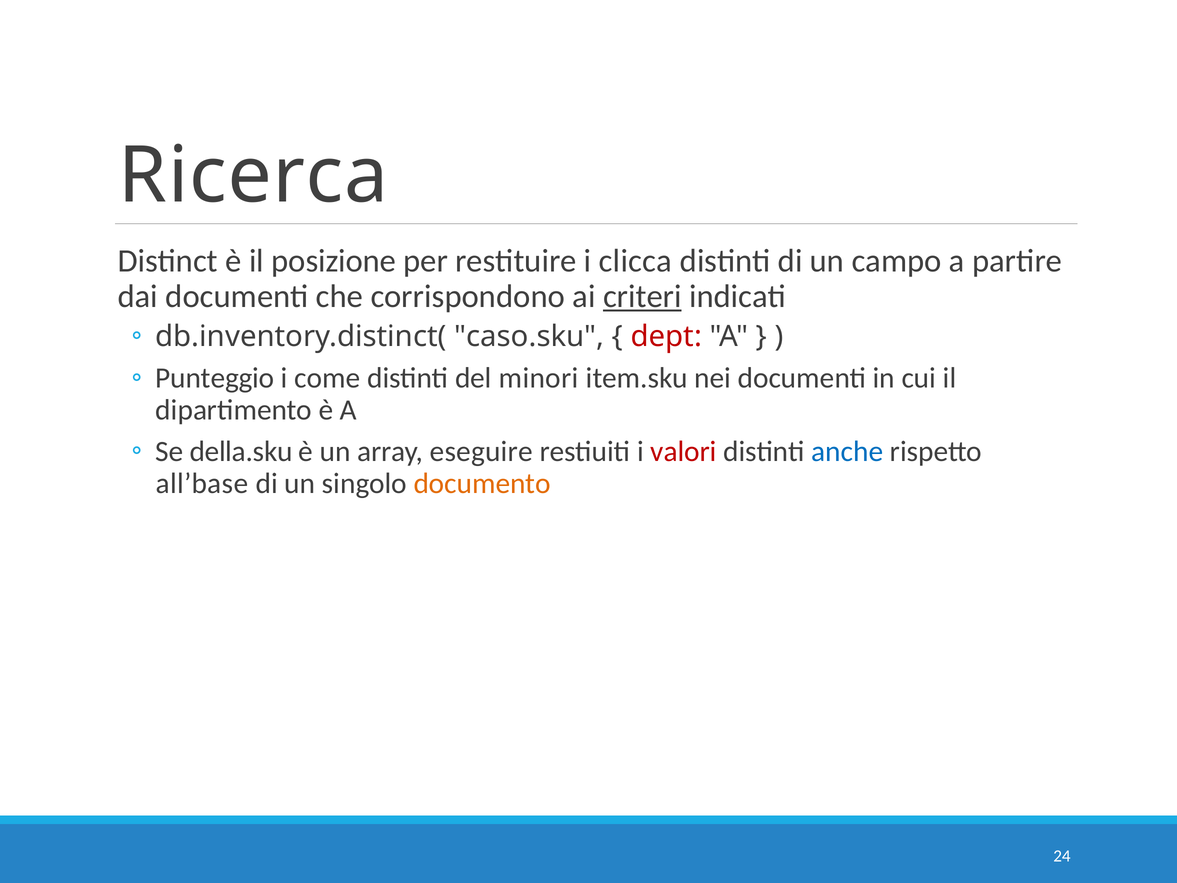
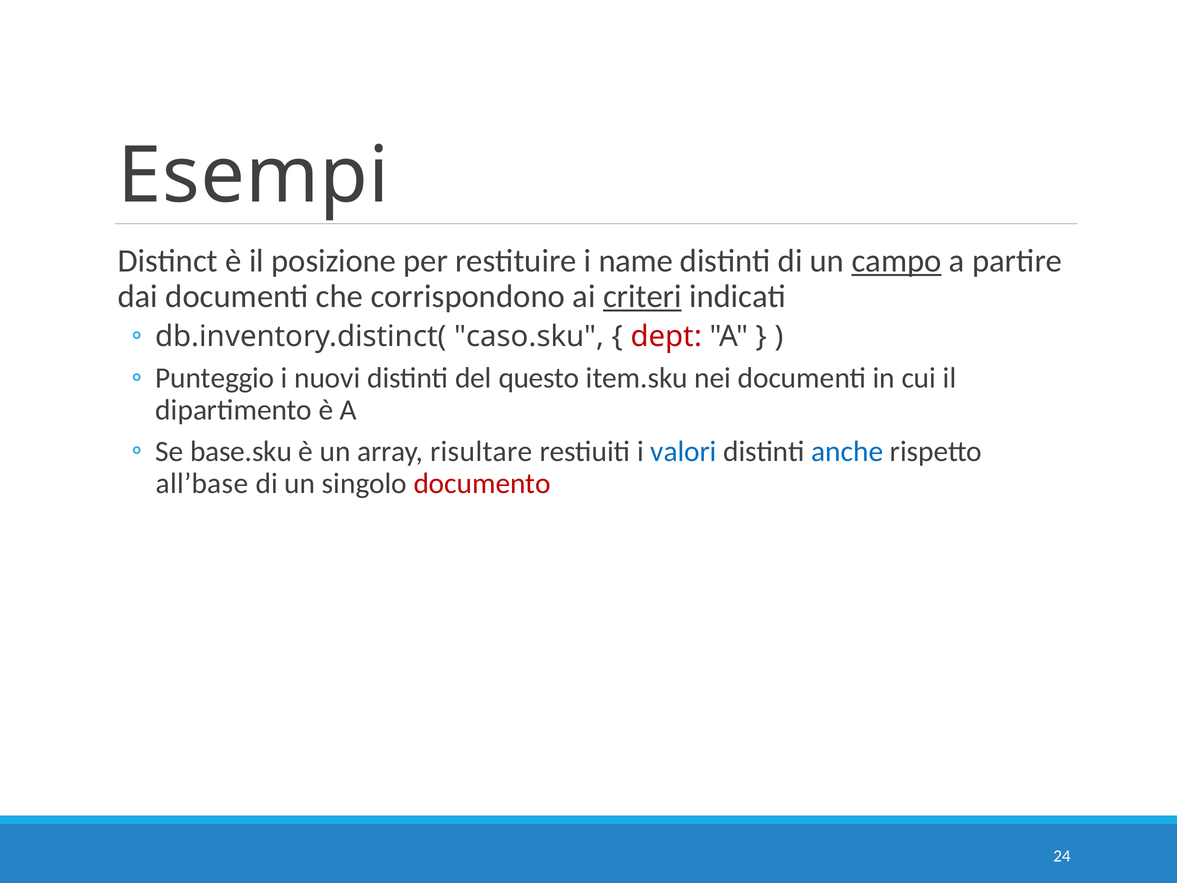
Ricerca: Ricerca -> Esempi
clicca: clicca -> name
campo underline: none -> present
come: come -> nuovi
minori: minori -> questo
della.sku: della.sku -> base.sku
eseguire: eseguire -> risultare
valori colour: red -> blue
documento colour: orange -> red
